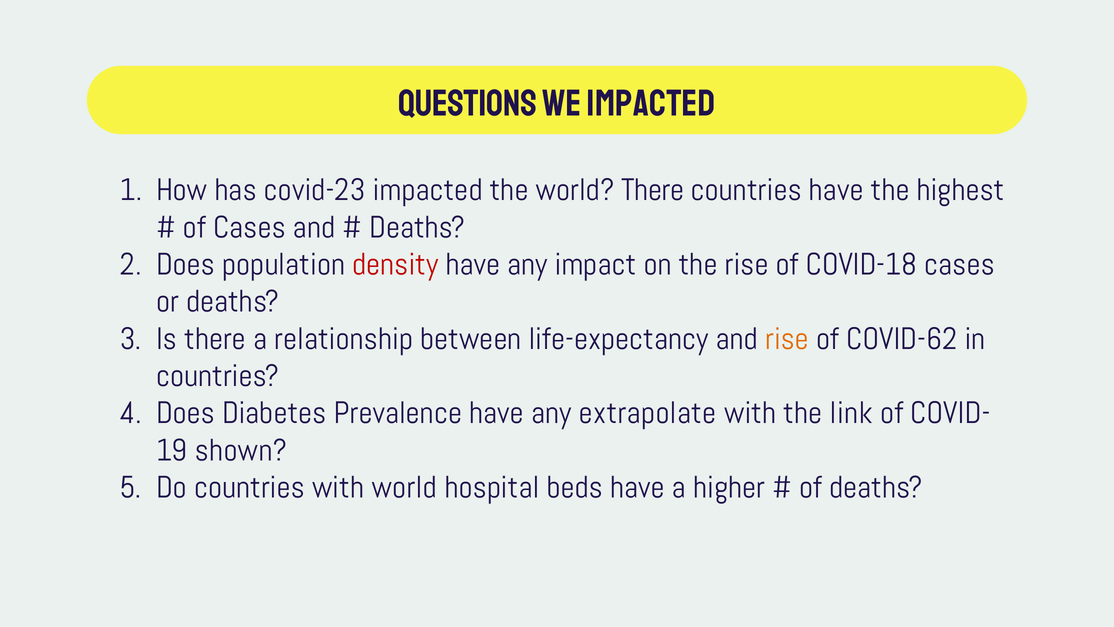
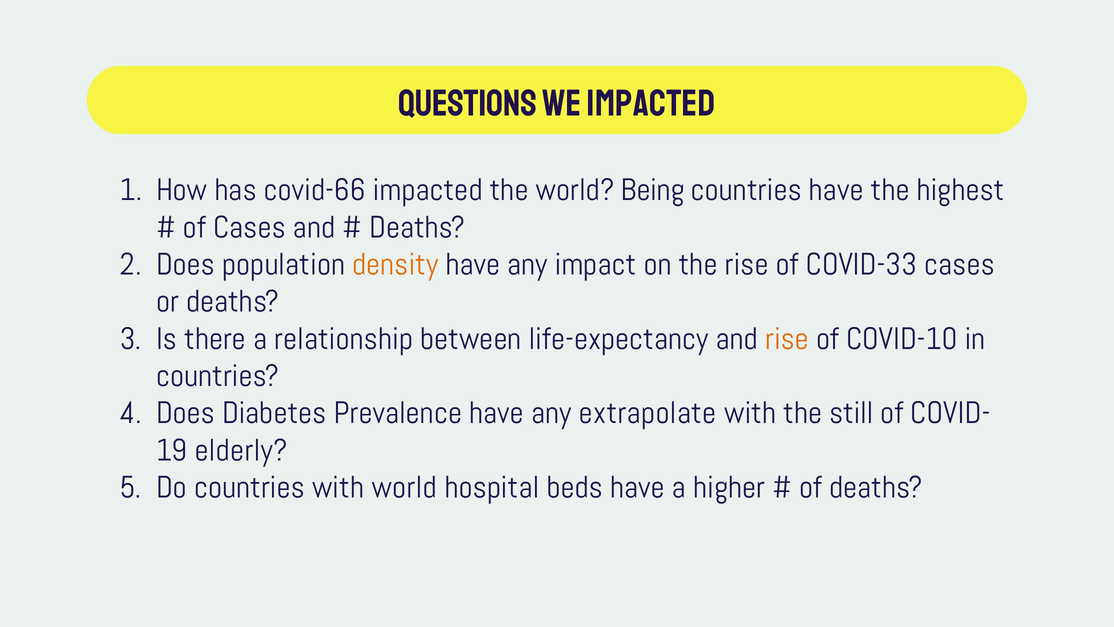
covid-23: covid-23 -> covid-66
world There: There -> Being
density colour: red -> orange
COVID-18: COVID-18 -> COVID-33
COVID-62: COVID-62 -> COVID-10
link: link -> still
shown: shown -> elderly
